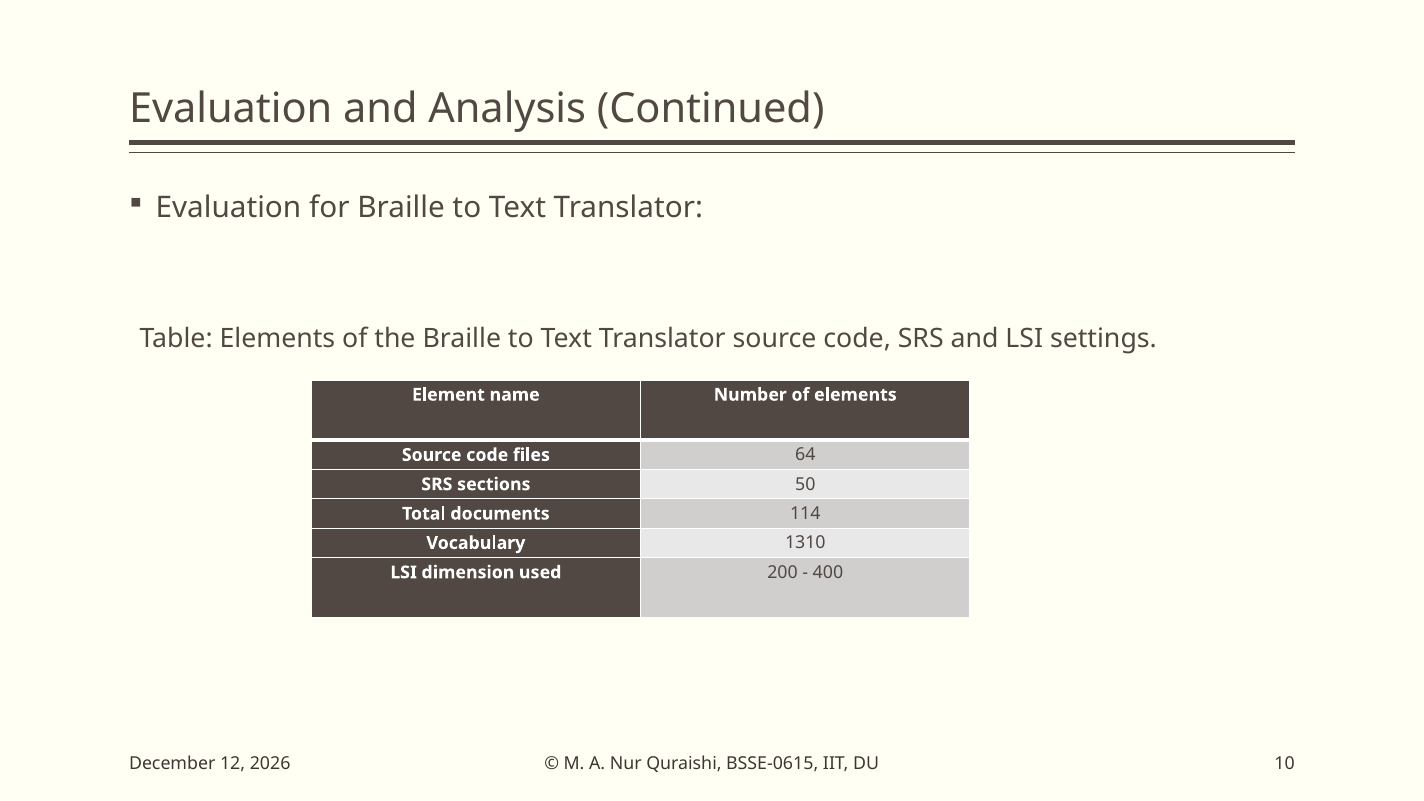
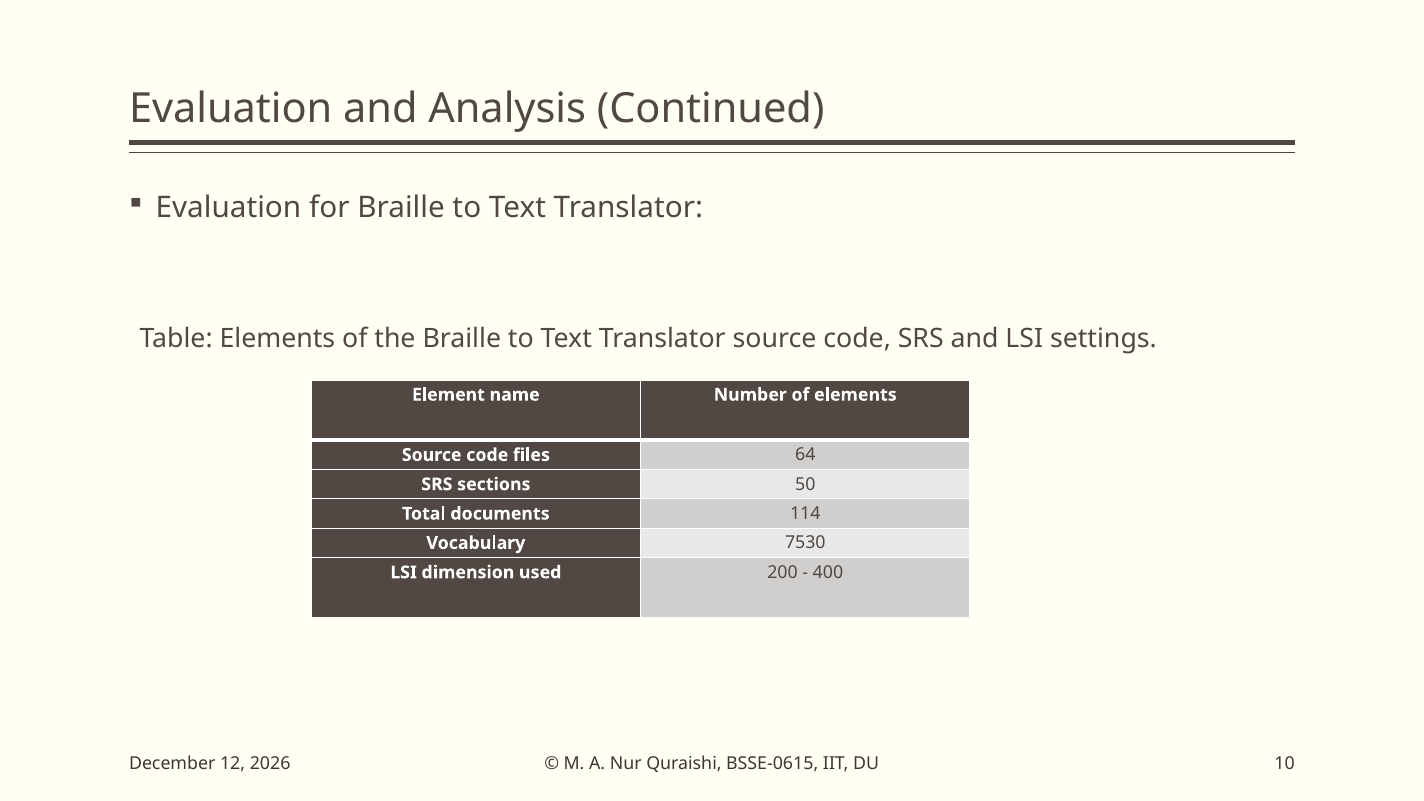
1310: 1310 -> 7530
